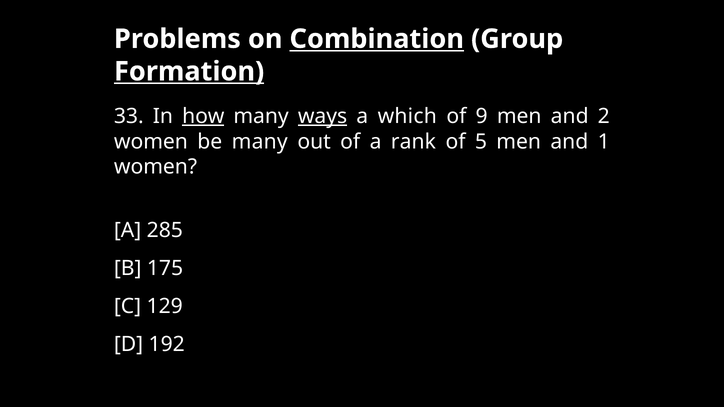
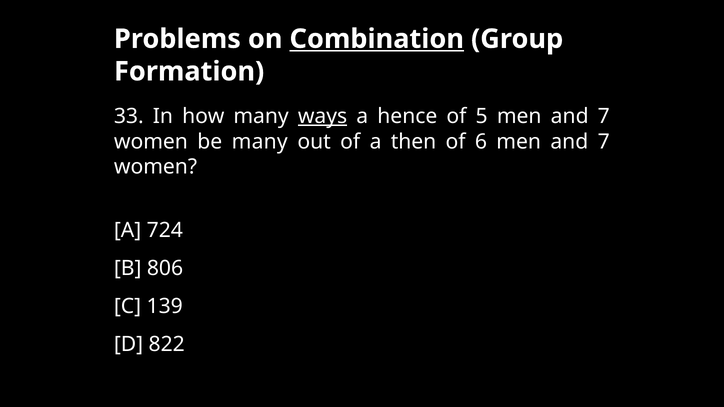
Formation underline: present -> none
how underline: present -> none
which: which -> hence
9: 9 -> 5
2 at (604, 116): 2 -> 7
rank: rank -> then
5: 5 -> 6
1 at (604, 142): 1 -> 7
285: 285 -> 724
175: 175 -> 806
129: 129 -> 139
192: 192 -> 822
